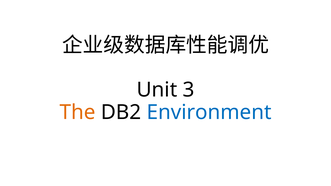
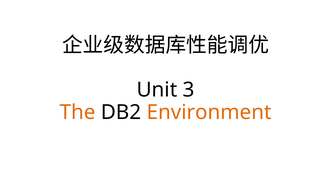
Environment colour: blue -> orange
